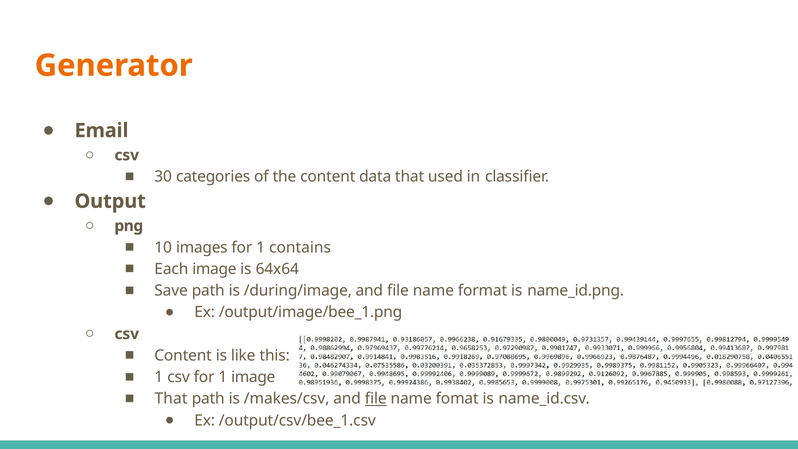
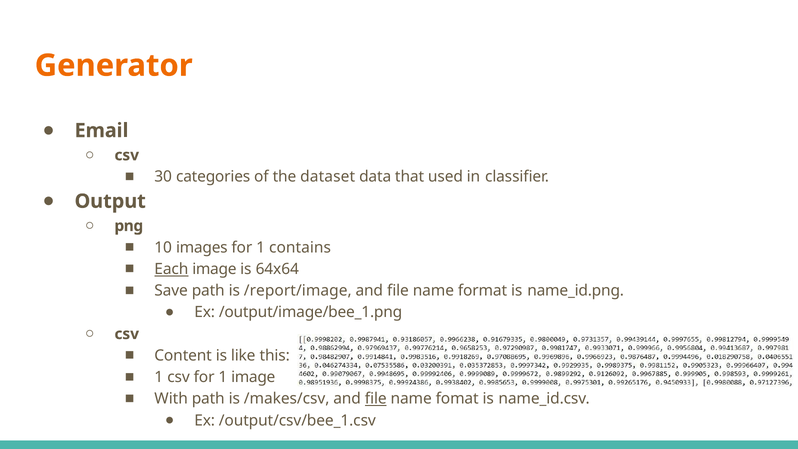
the content: content -> dataset
Each underline: none -> present
/during/image: /during/image -> /report/image
That at (171, 399): That -> With
